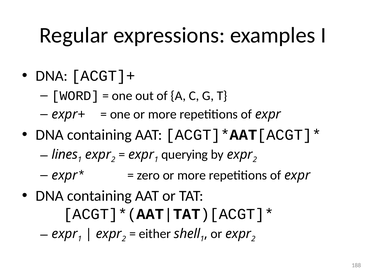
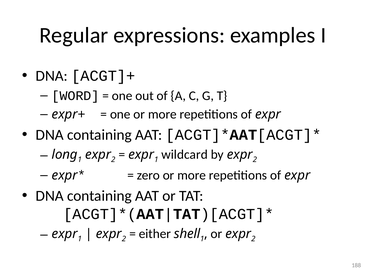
lines: lines -> long
querying: querying -> wildcard
